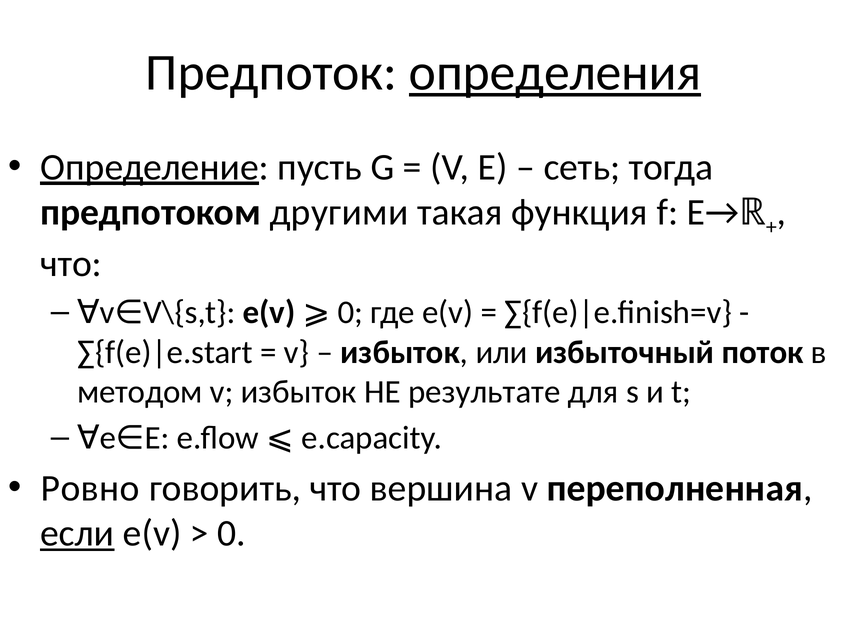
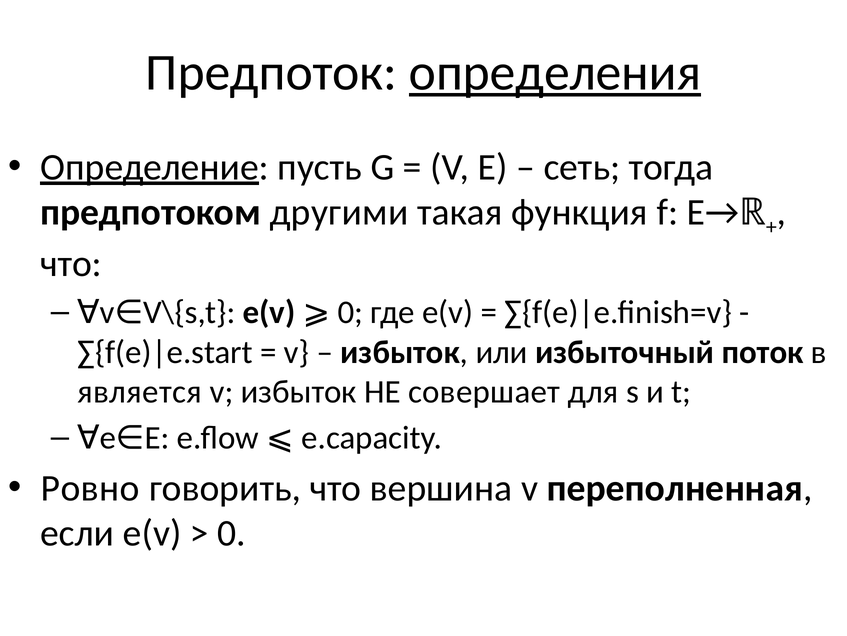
методом: методом -> является
результате: результате -> совершает
если underline: present -> none
